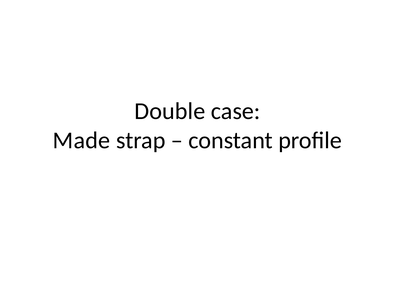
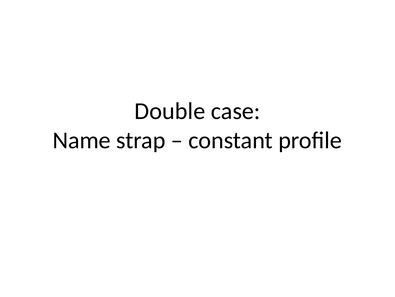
Made: Made -> Name
